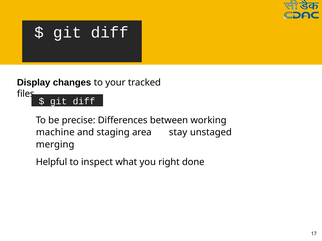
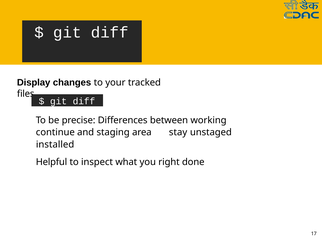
machine: machine -> continue
merging: merging -> installed
